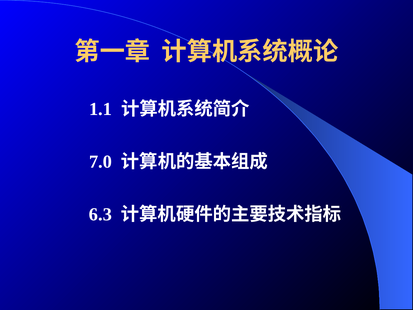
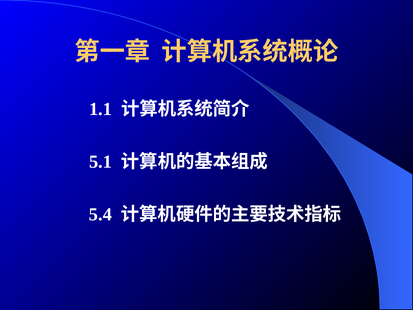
7.0: 7.0 -> 5.1
6.3: 6.3 -> 5.4
